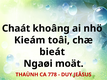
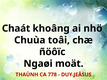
Kieám: Kieám -> Chuùa
bieát: bieát -> ñöôïc
